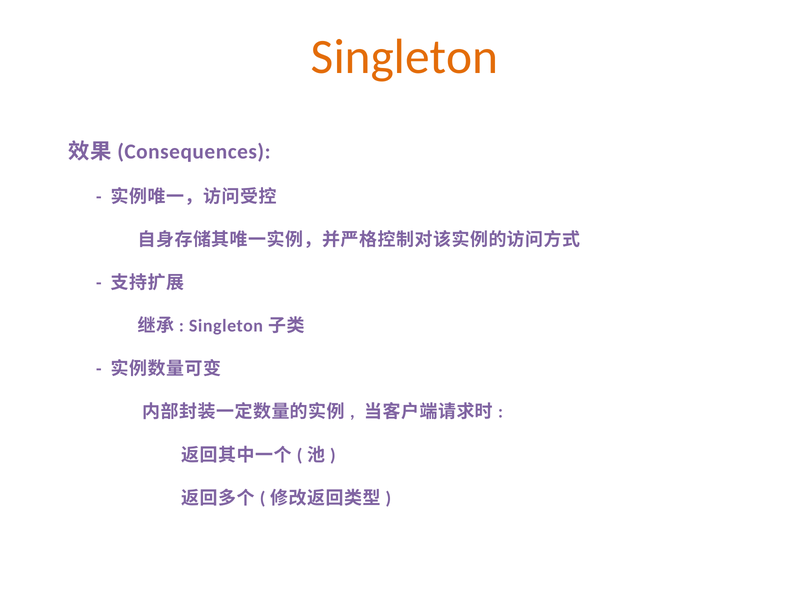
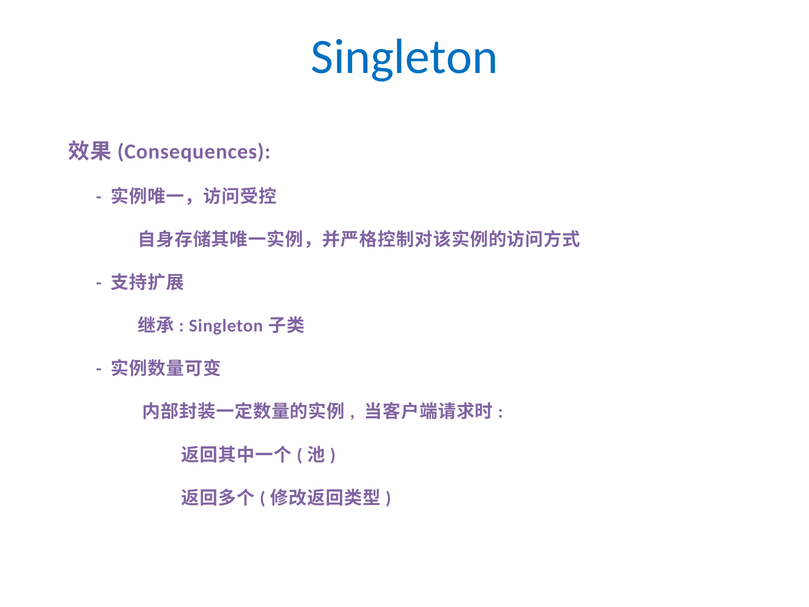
Singleton at (404, 57) colour: orange -> blue
